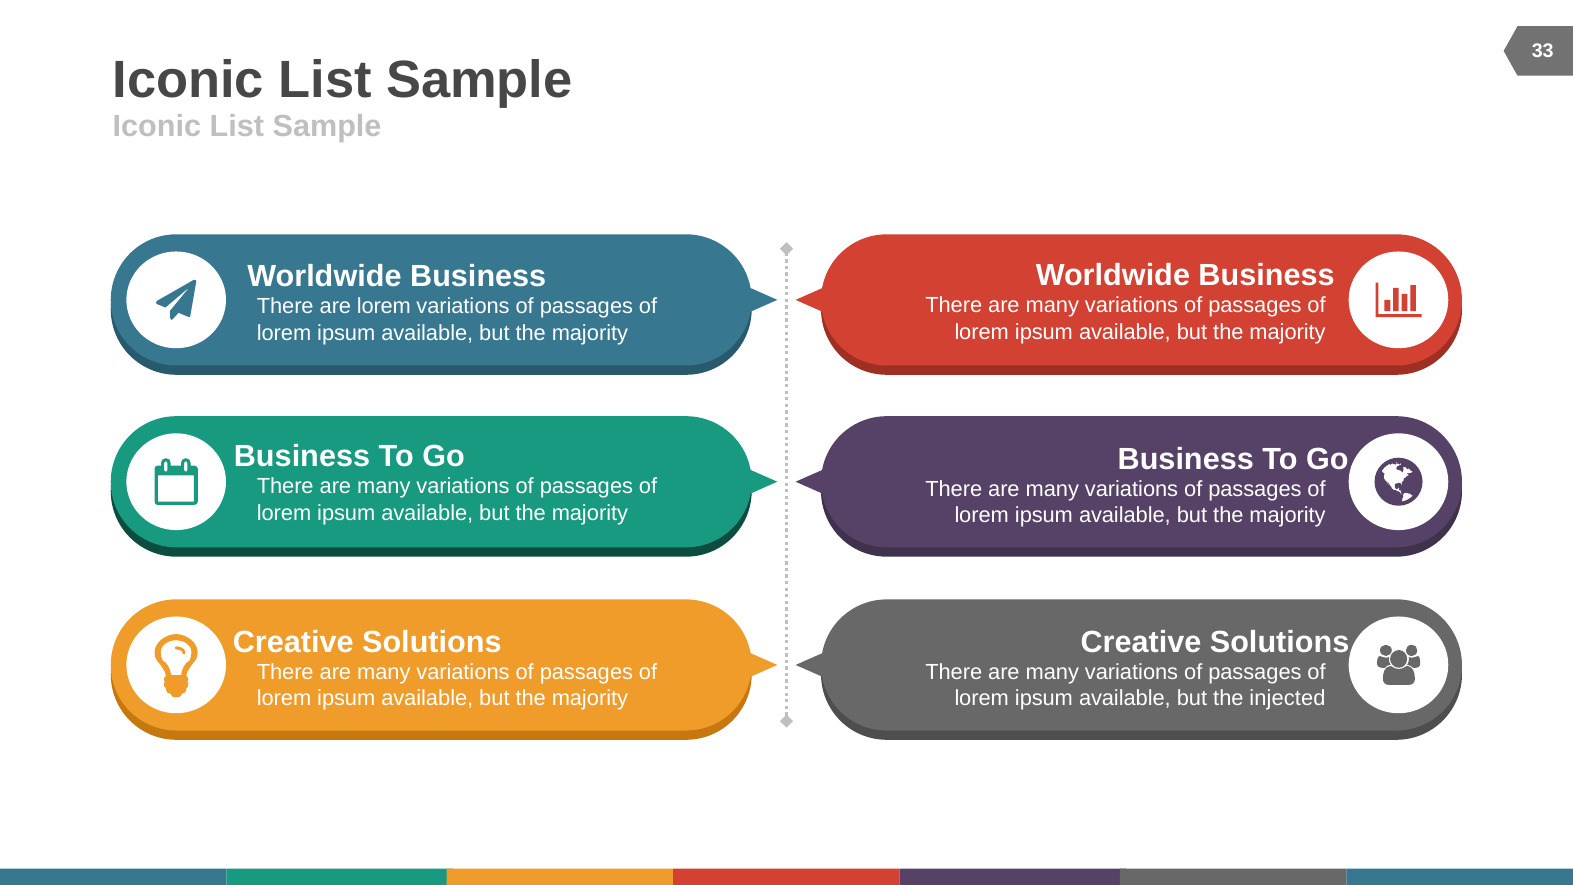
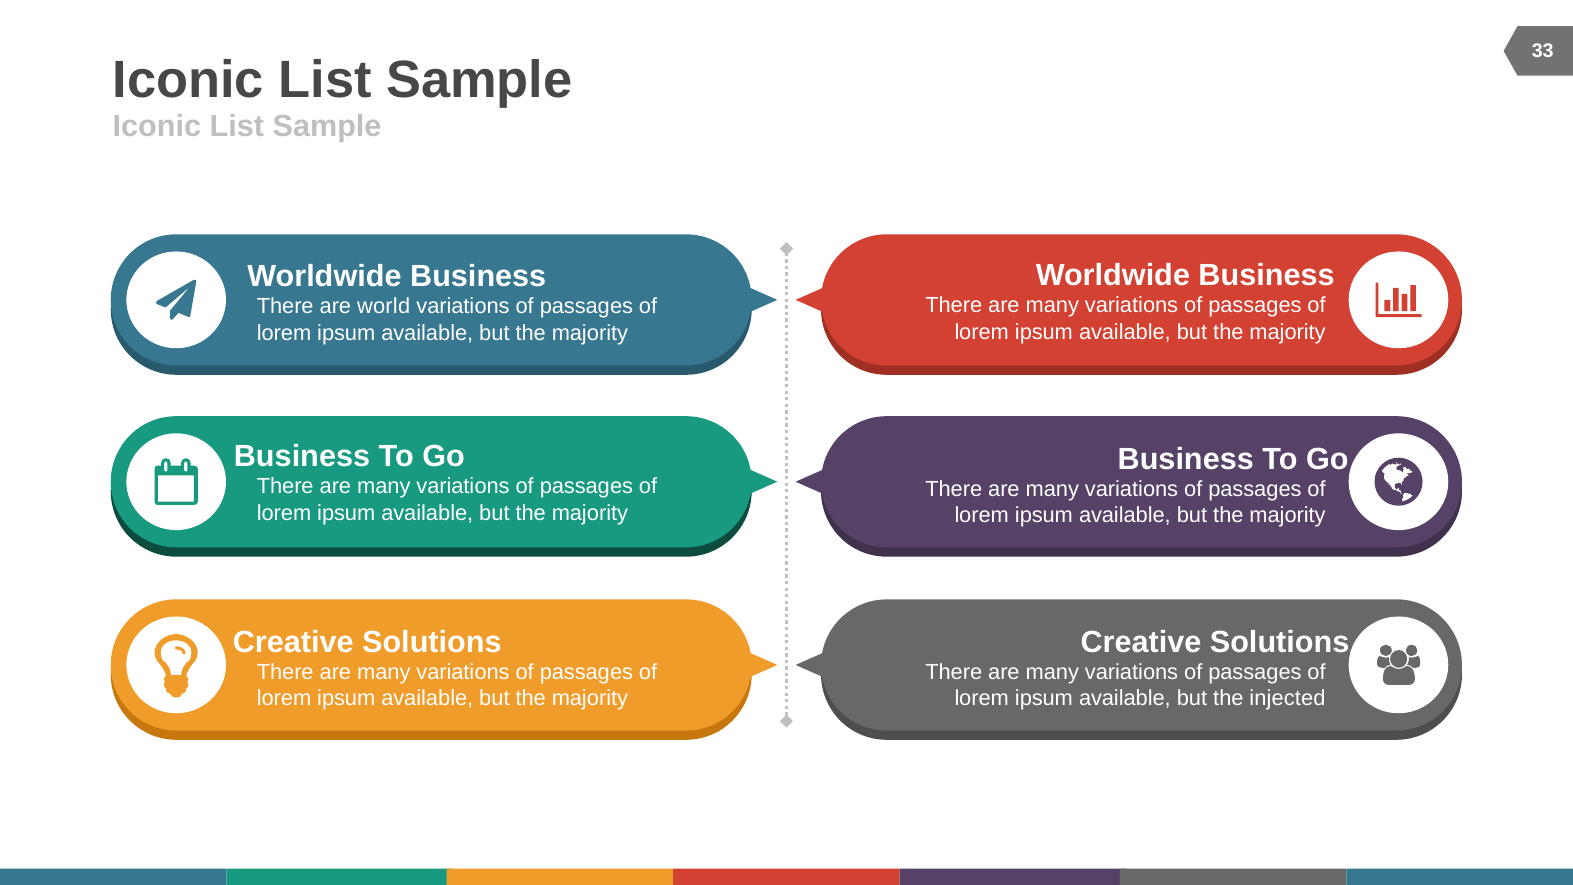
are lorem: lorem -> world
